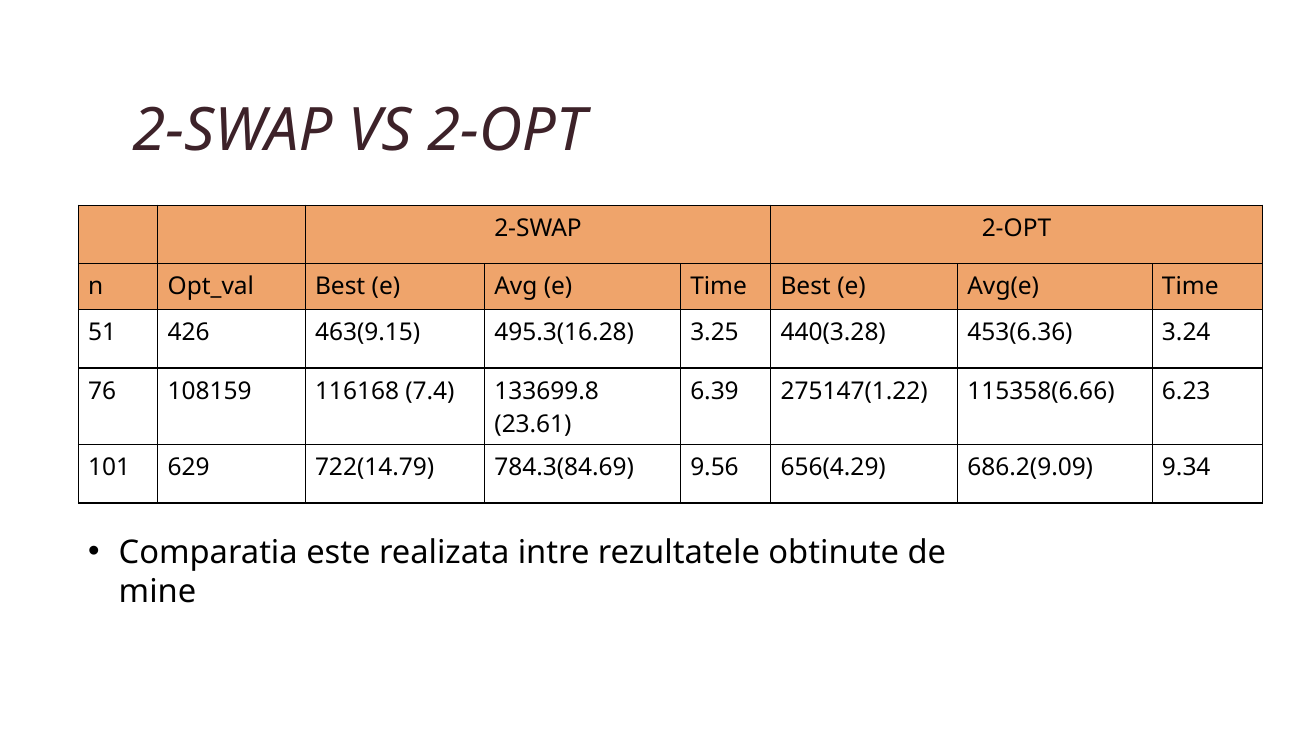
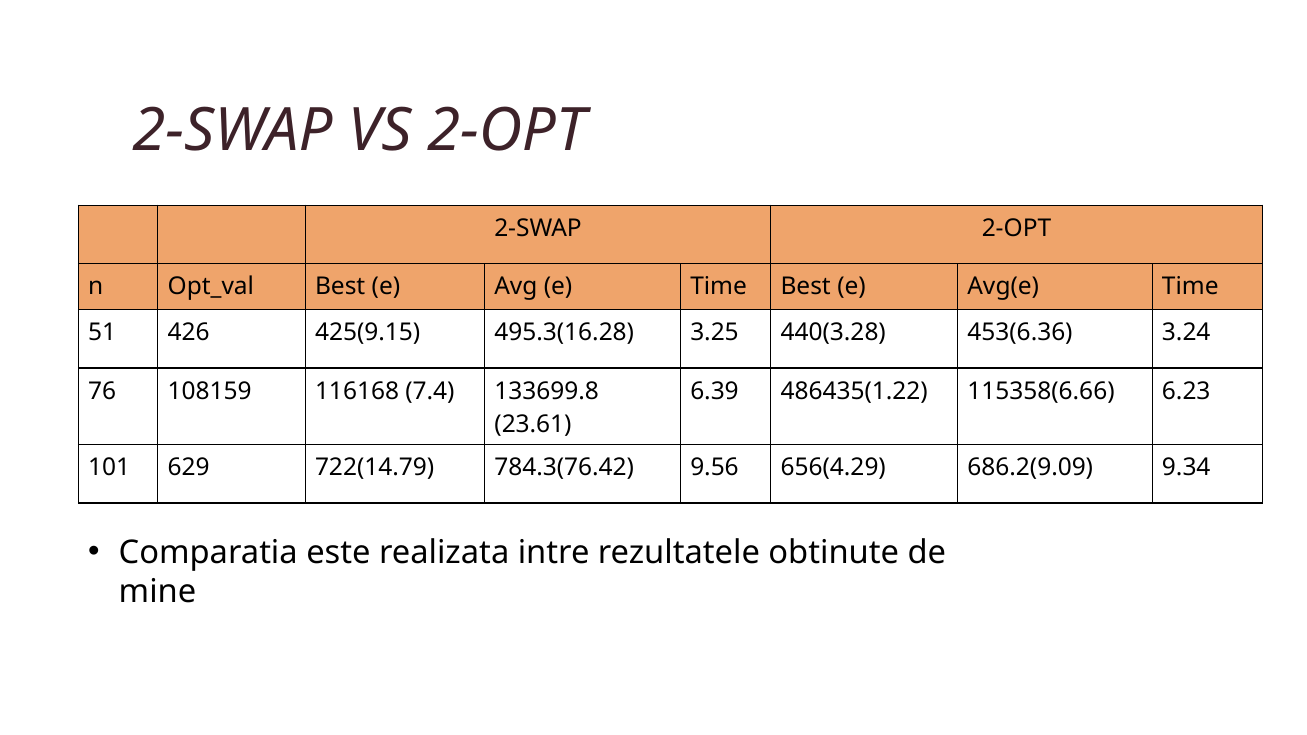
463(9.15: 463(9.15 -> 425(9.15
275147(1.22: 275147(1.22 -> 486435(1.22
784.3(84.69: 784.3(84.69 -> 784.3(76.42
